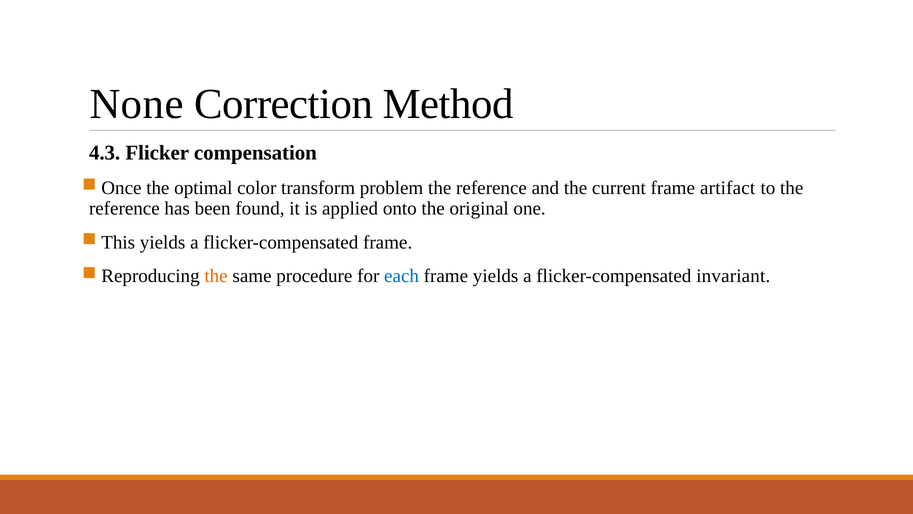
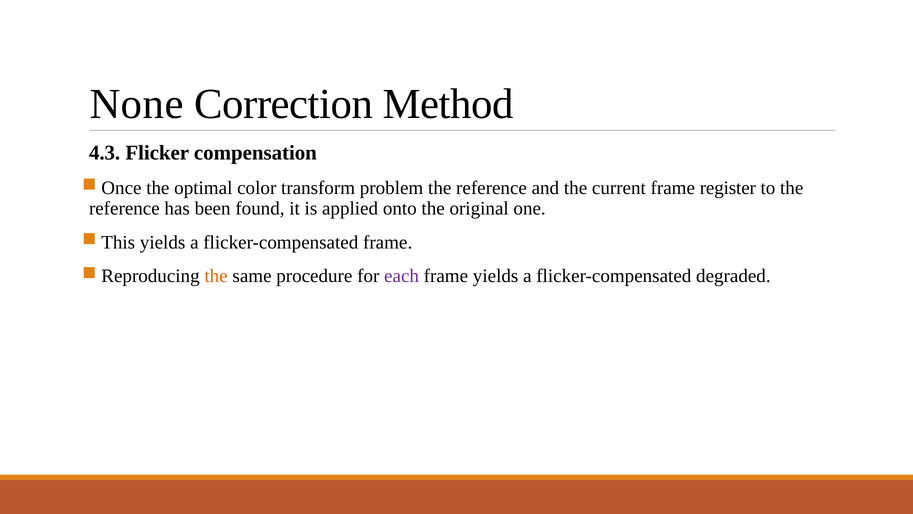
artifact: artifact -> register
each colour: blue -> purple
invariant: invariant -> degraded
